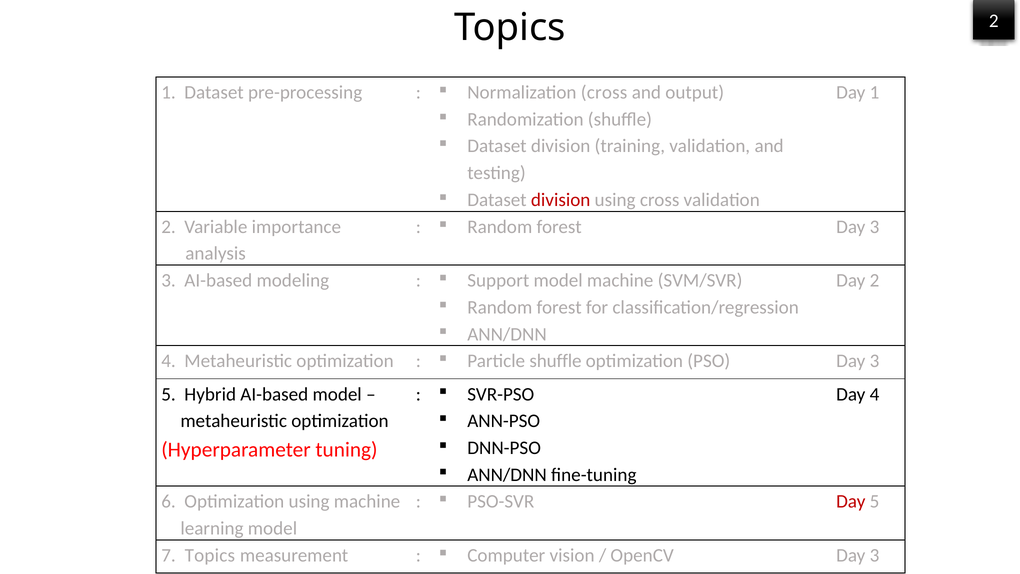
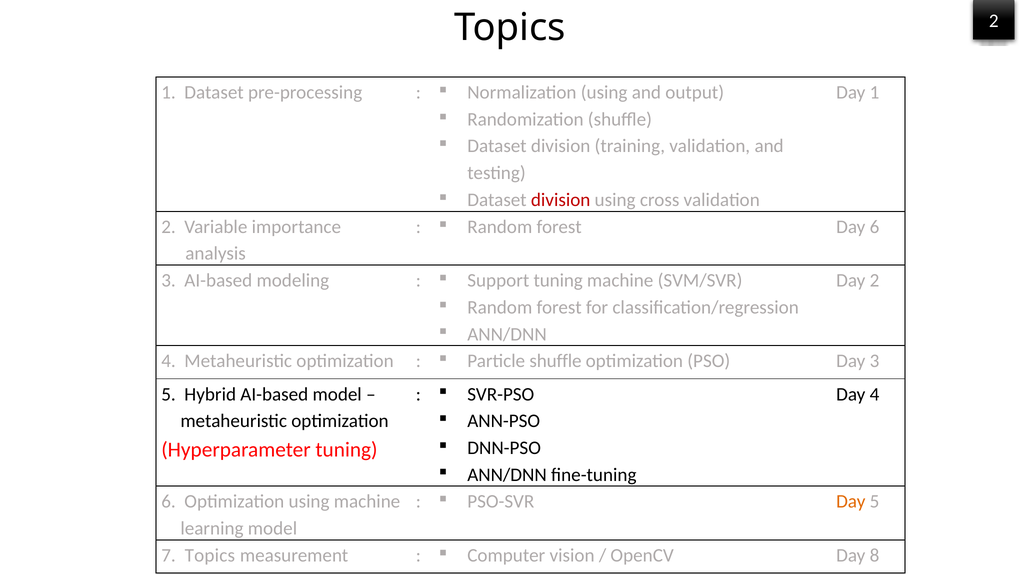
Normalization cross: cross -> using
forest Day 3: 3 -> 6
Support model: model -> tuning
Day at (851, 501) colour: red -> orange
OpenCV Day 3: 3 -> 8
